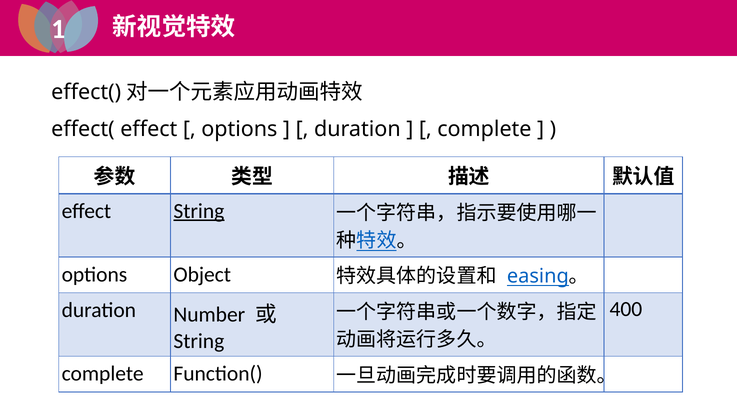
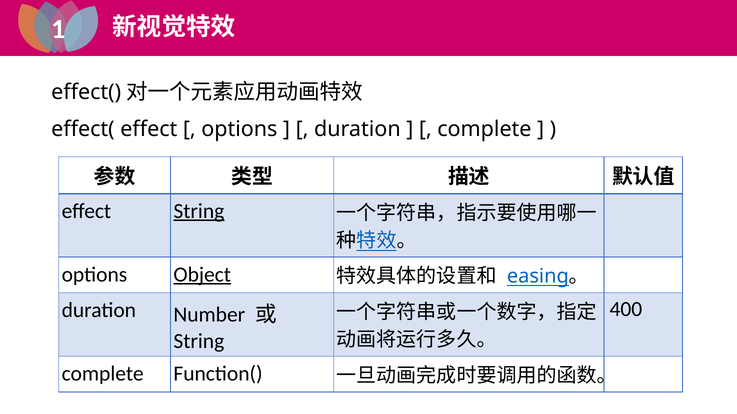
Object underline: none -> present
